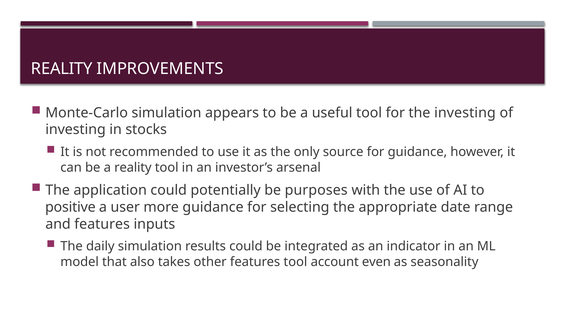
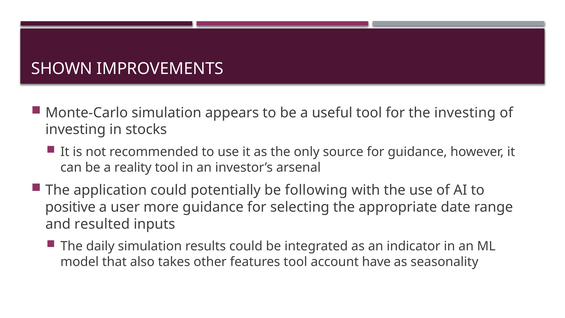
REALITY at (62, 69): REALITY -> SHOWN
purposes: purposes -> following
and features: features -> resulted
even: even -> have
